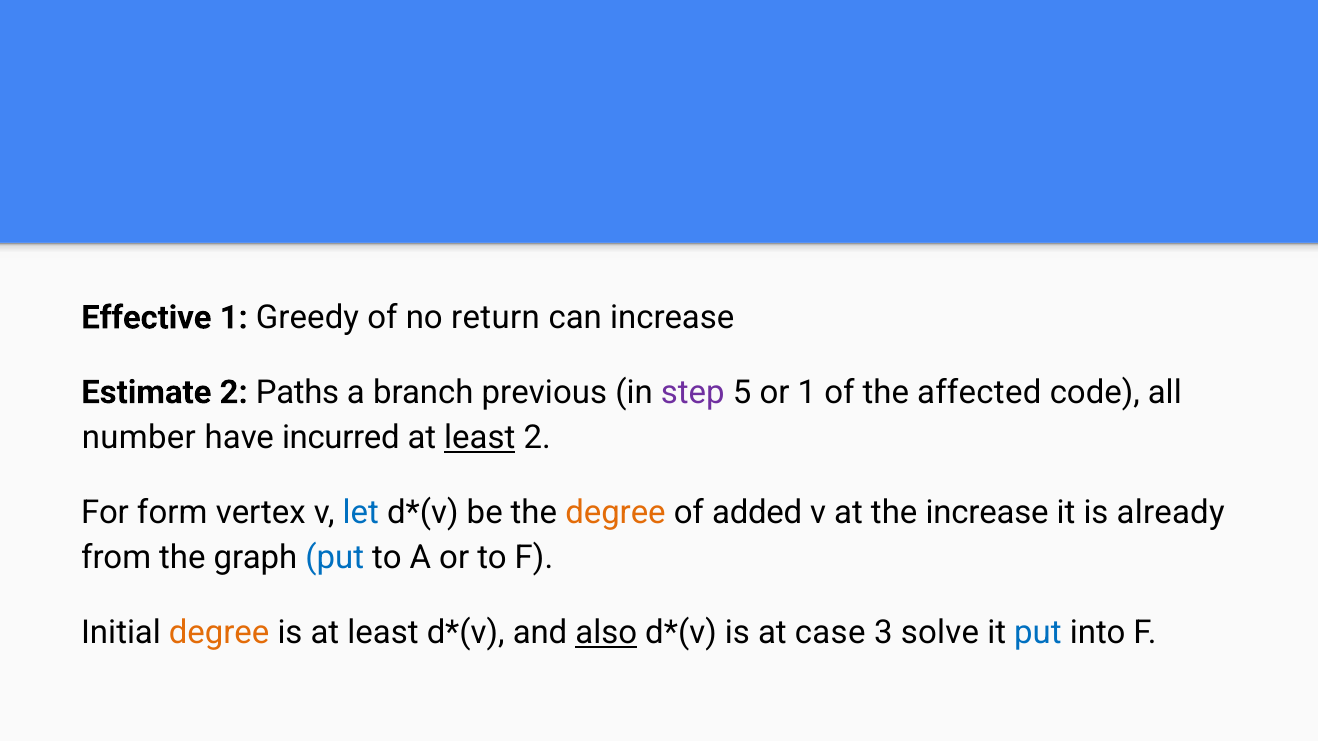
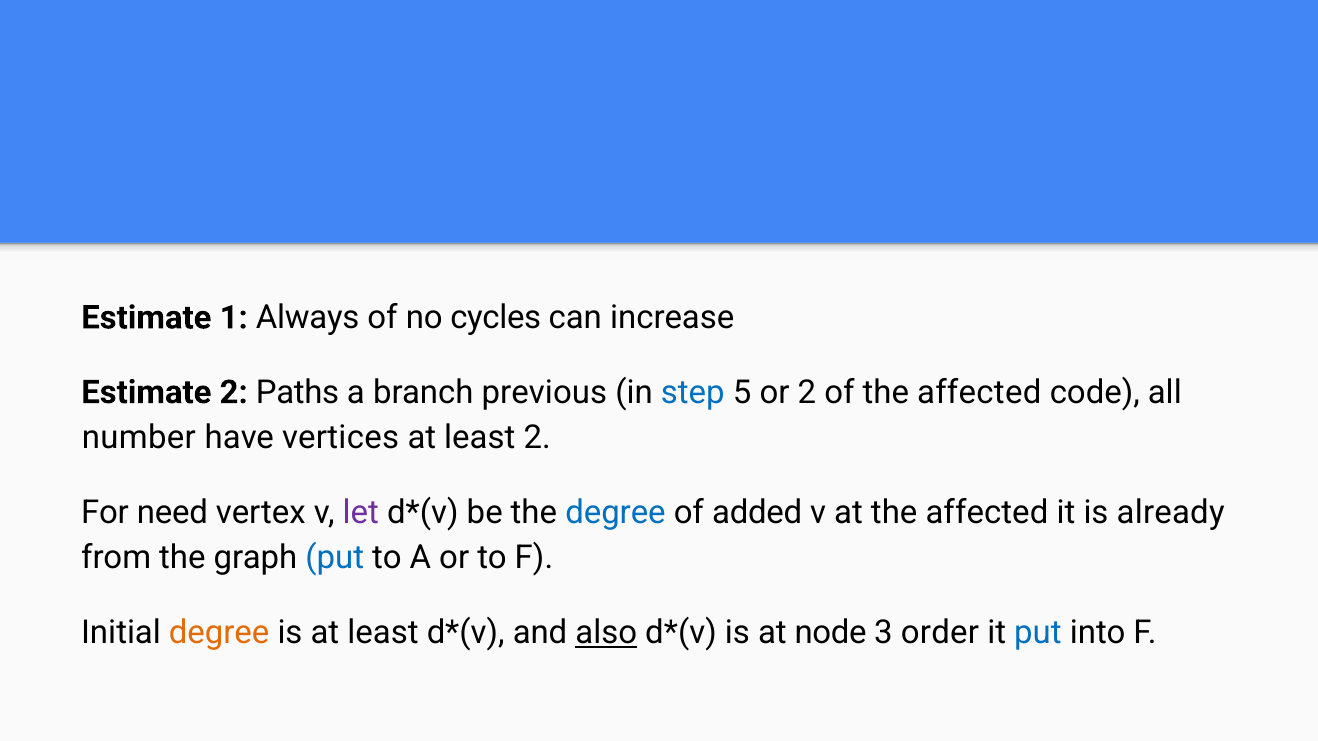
Effective at (146, 318): Effective -> Estimate
Greedy: Greedy -> Always
return: return -> cycles
step colour: purple -> blue
or 1: 1 -> 2
incurred: incurred -> vertices
least at (480, 438) underline: present -> none
form: form -> need
let colour: blue -> purple
degree at (616, 513) colour: orange -> blue
at the increase: increase -> affected
case: case -> node
solve: solve -> order
